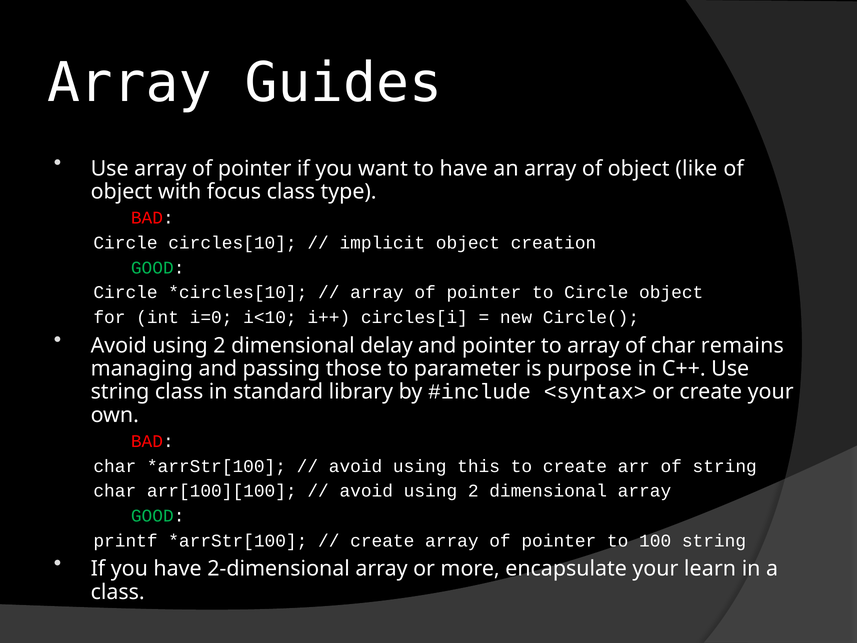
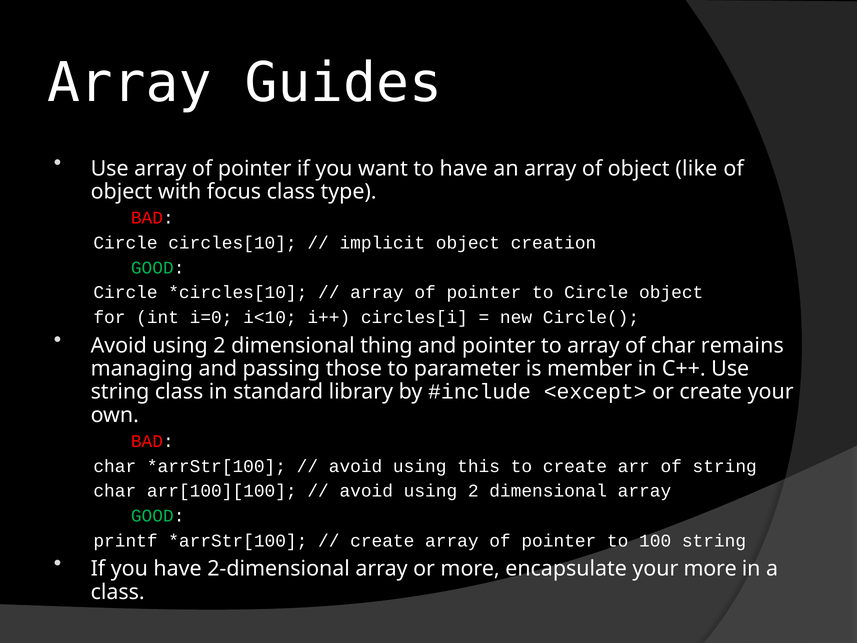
delay: delay -> thing
purpose: purpose -> member
<syntax>: <syntax> -> <except>
your learn: learn -> more
